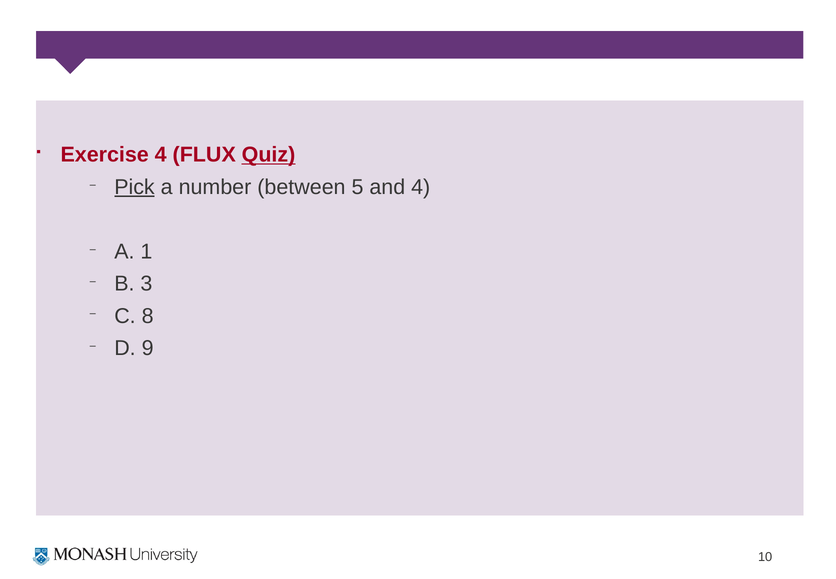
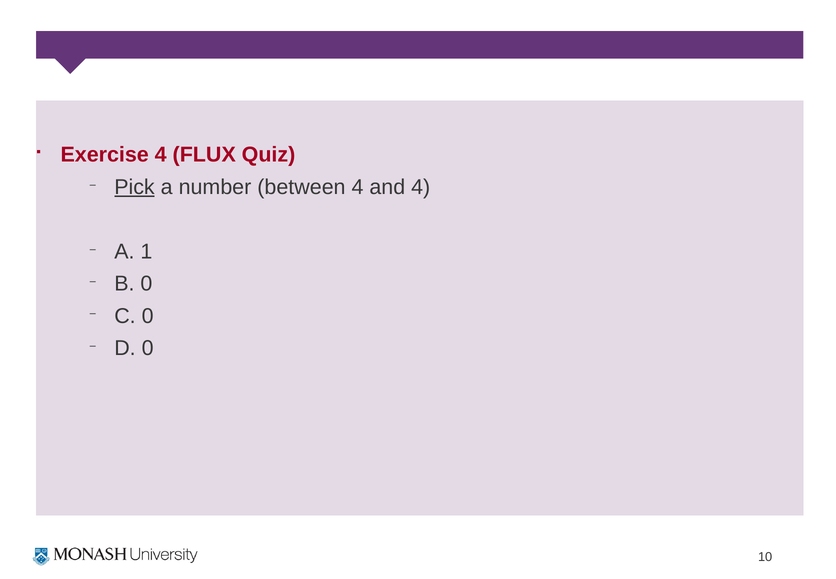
Quiz underline: present -> none
between 5: 5 -> 4
B 3: 3 -> 0
C 8: 8 -> 0
D 9: 9 -> 0
